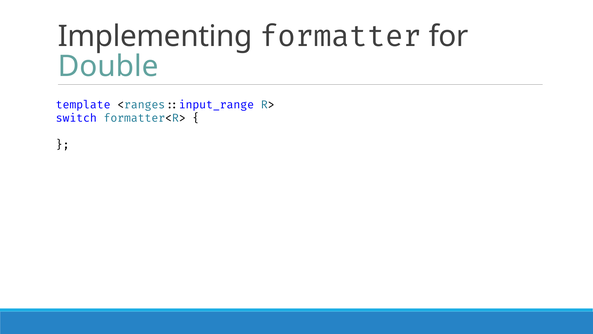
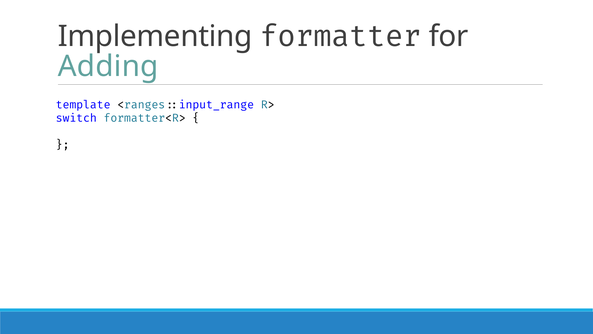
Double: Double -> Adding
